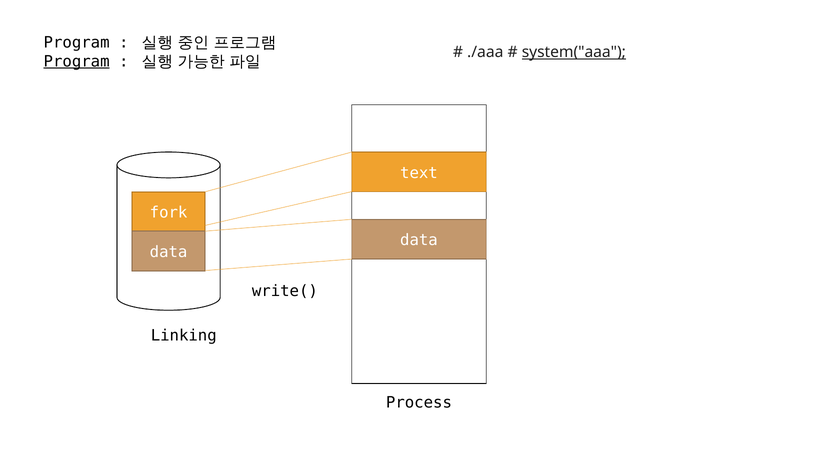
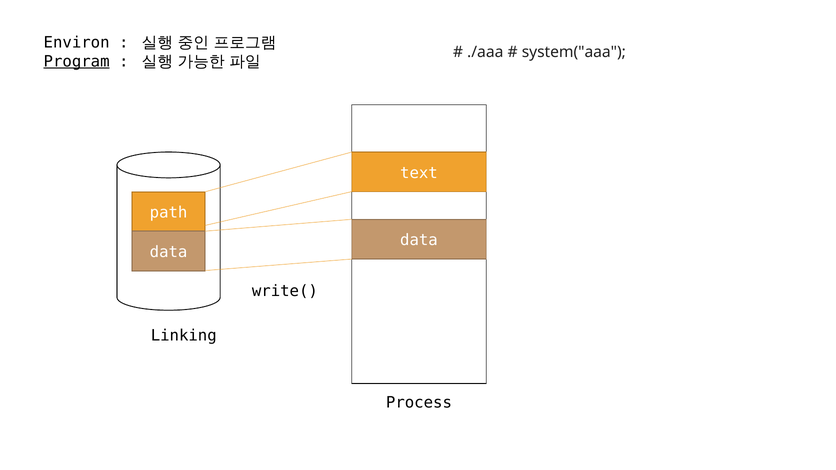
Program at (77, 43): Program -> Environ
system("aaa underline: present -> none
fork: fork -> path
